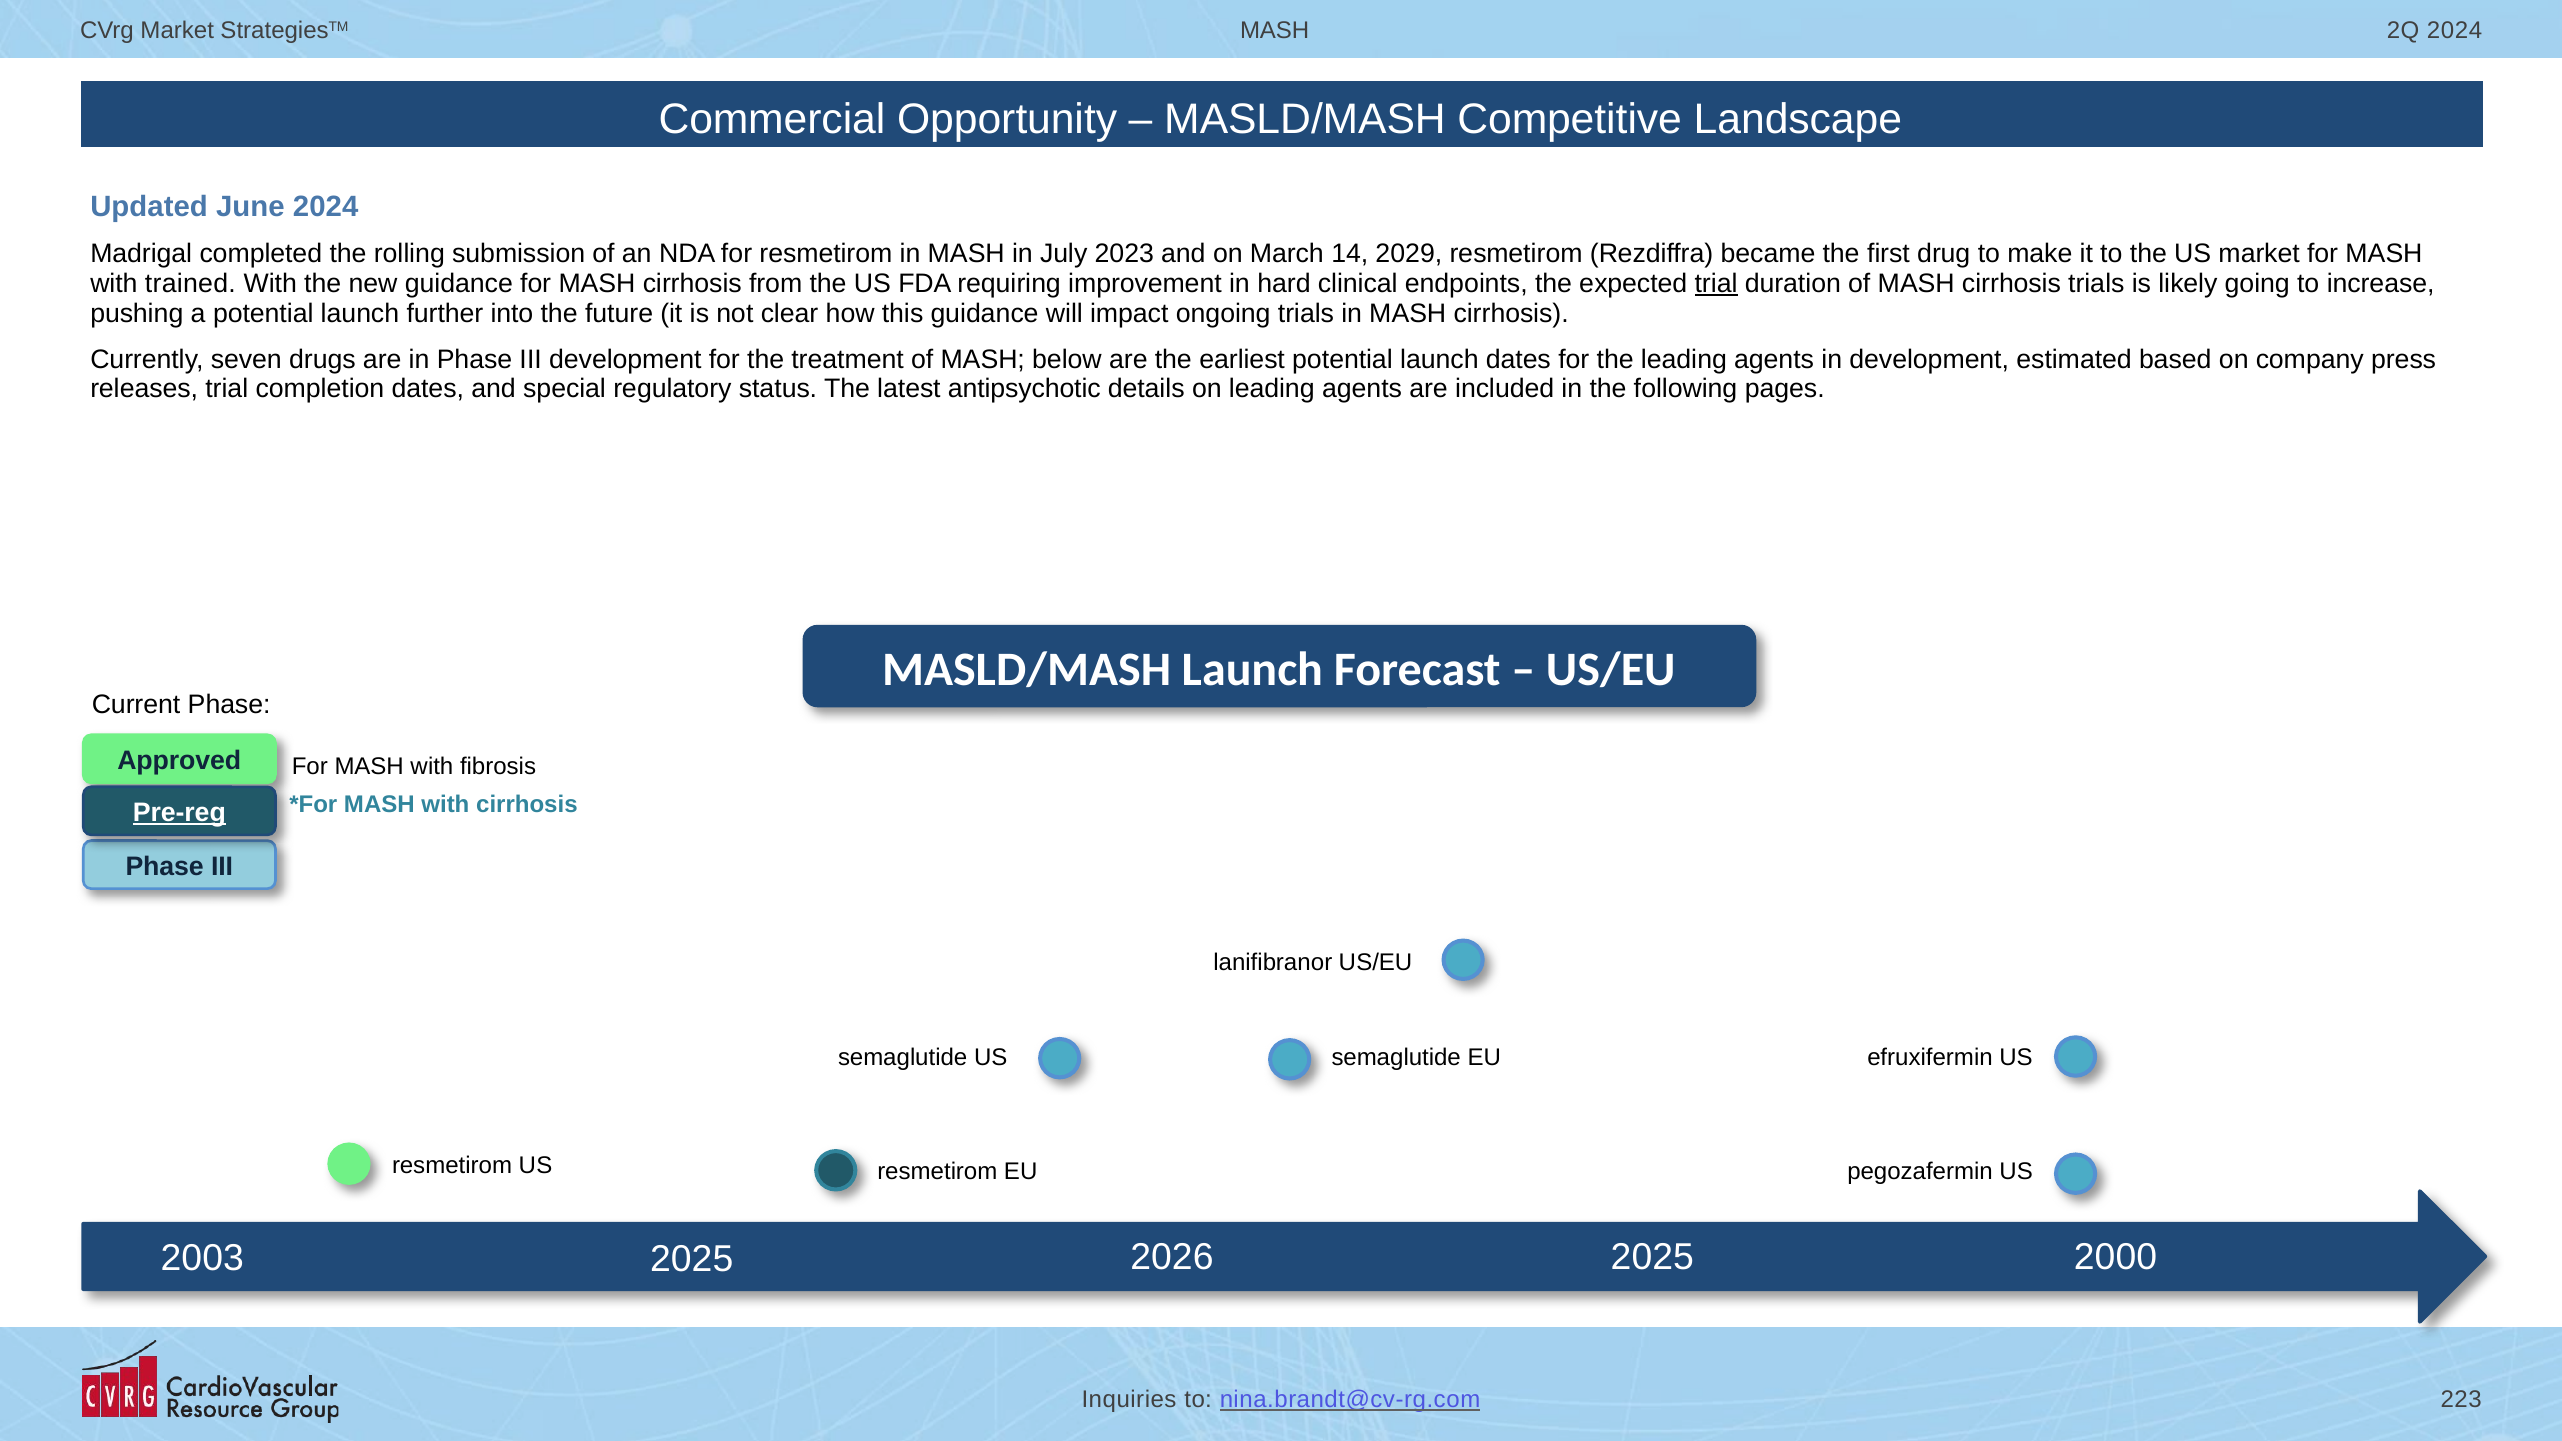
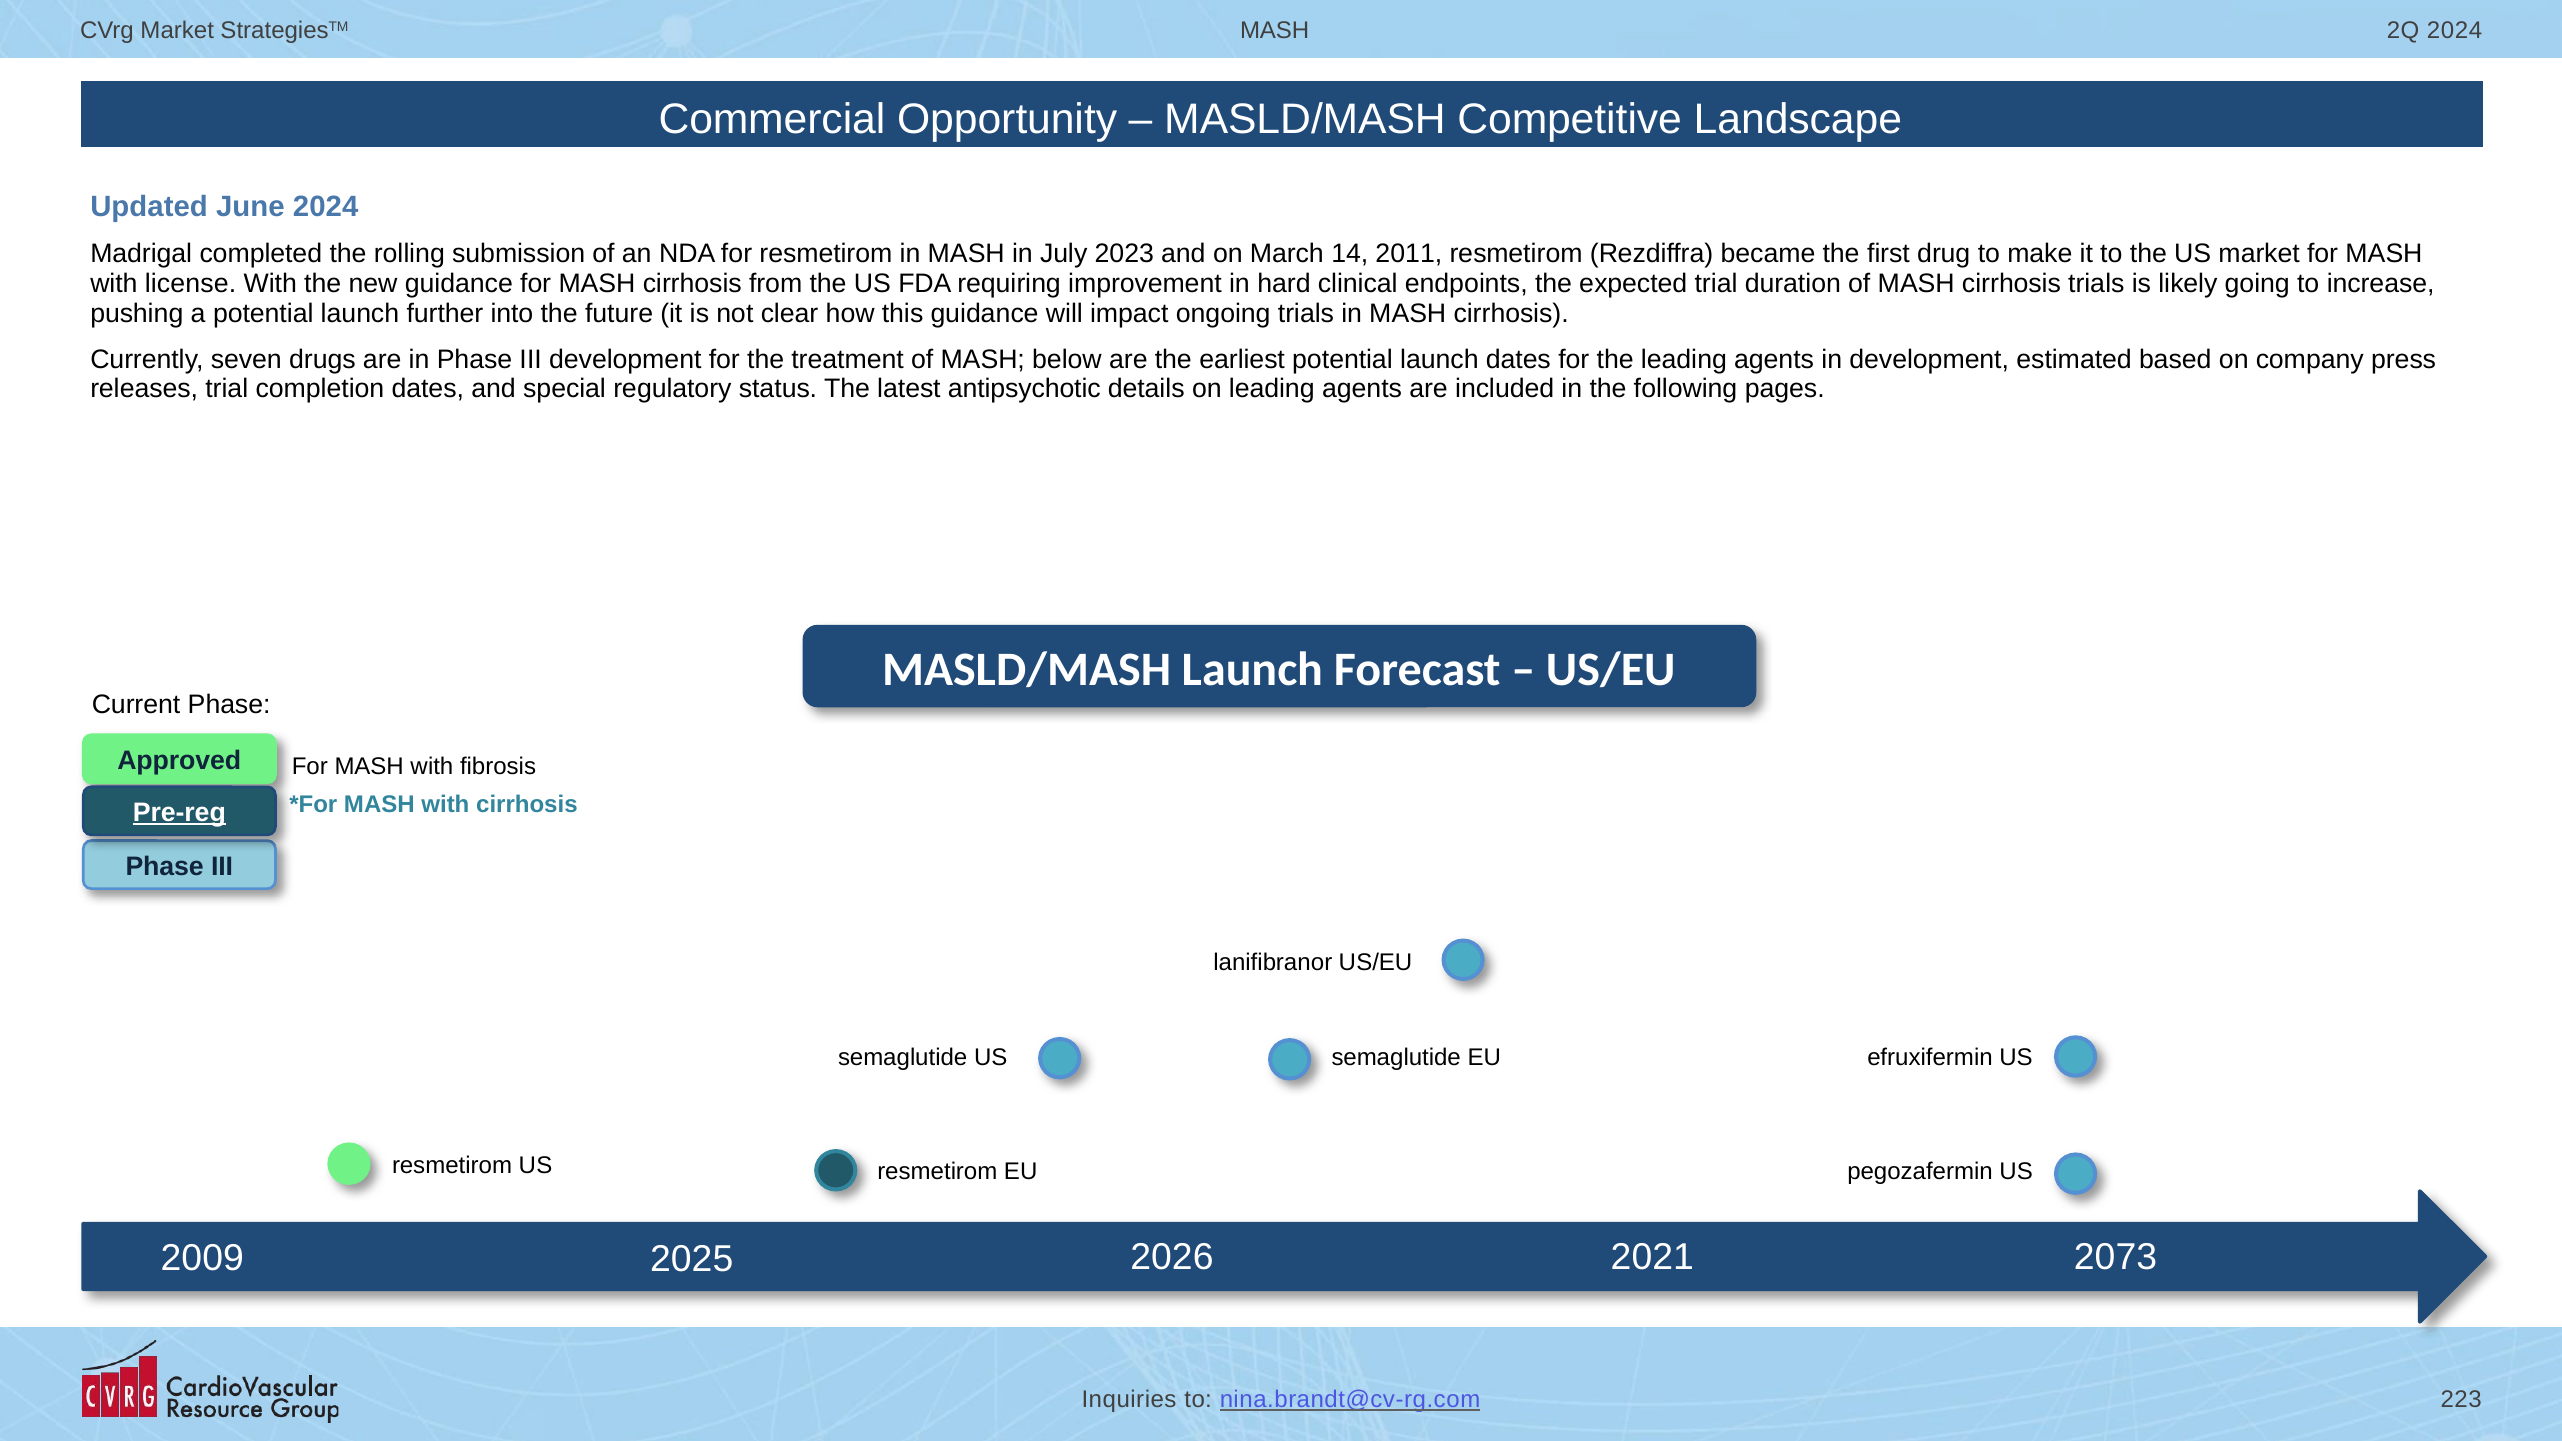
2029: 2029 -> 2011
trained: trained -> license
trial at (1716, 284) underline: present -> none
2000: 2000 -> 2073
2003: 2003 -> 2009
2026 2025: 2025 -> 2021
